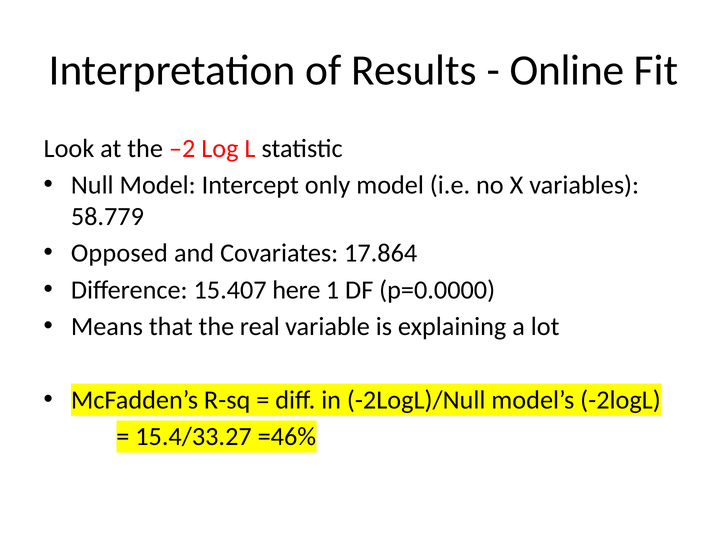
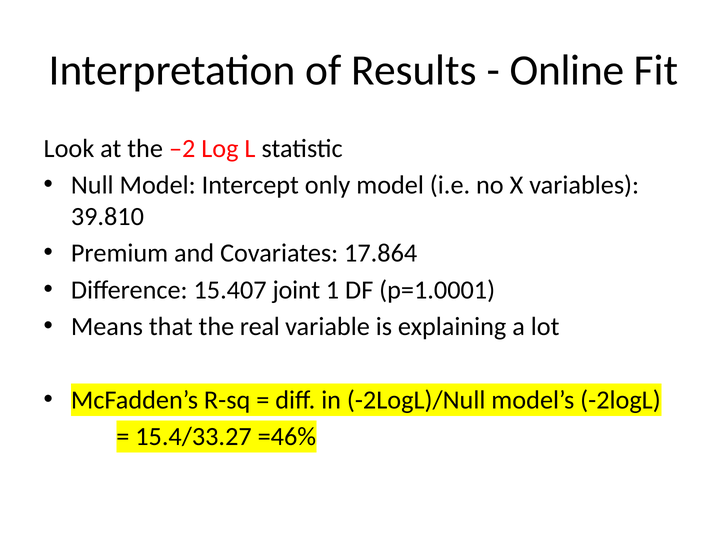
58.779: 58.779 -> 39.810
Opposed: Opposed -> Premium
here: here -> joint
p=0.0000: p=0.0000 -> p=1.0001
